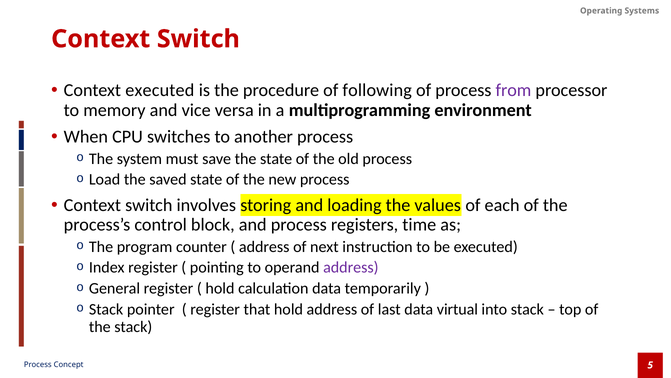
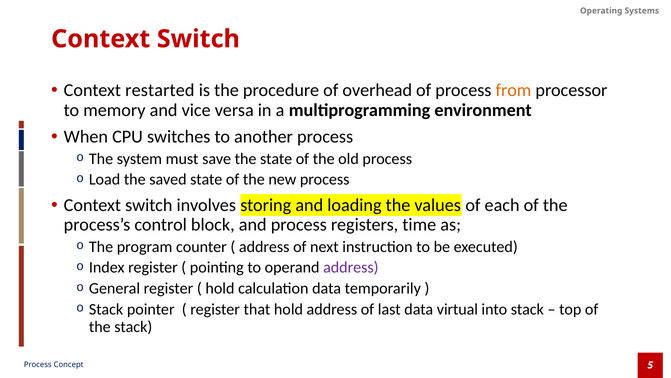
Context executed: executed -> restarted
following: following -> overhead
from colour: purple -> orange
